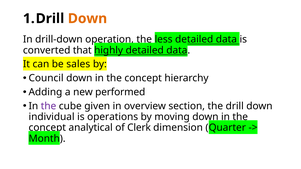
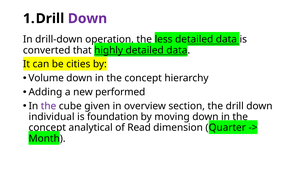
Down at (87, 19) colour: orange -> purple
sales: sales -> cities
Council: Council -> Volume
operations: operations -> foundation
Clerk: Clerk -> Read
